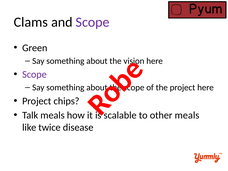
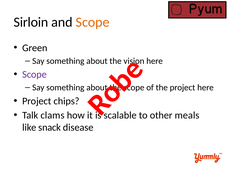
Clams: Clams -> Sirloin
Scope at (93, 22) colour: purple -> orange
Talk meals: meals -> clams
twice: twice -> snack
